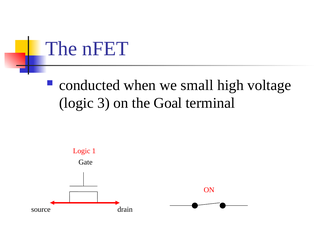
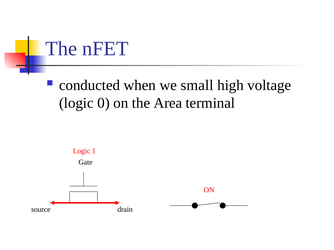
3: 3 -> 0
Goal: Goal -> Area
